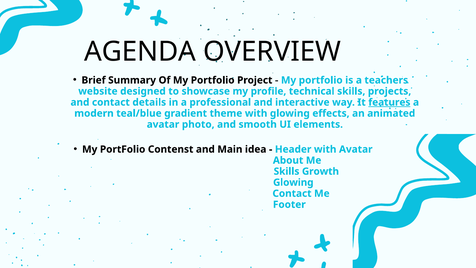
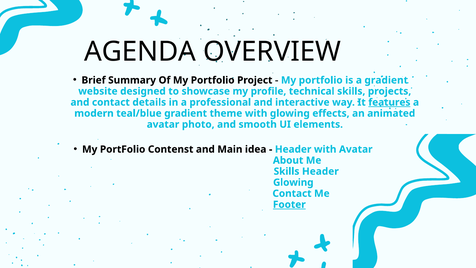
a teachers: teachers -> gradient
Skills Growth: Growth -> Header
Footer underline: none -> present
